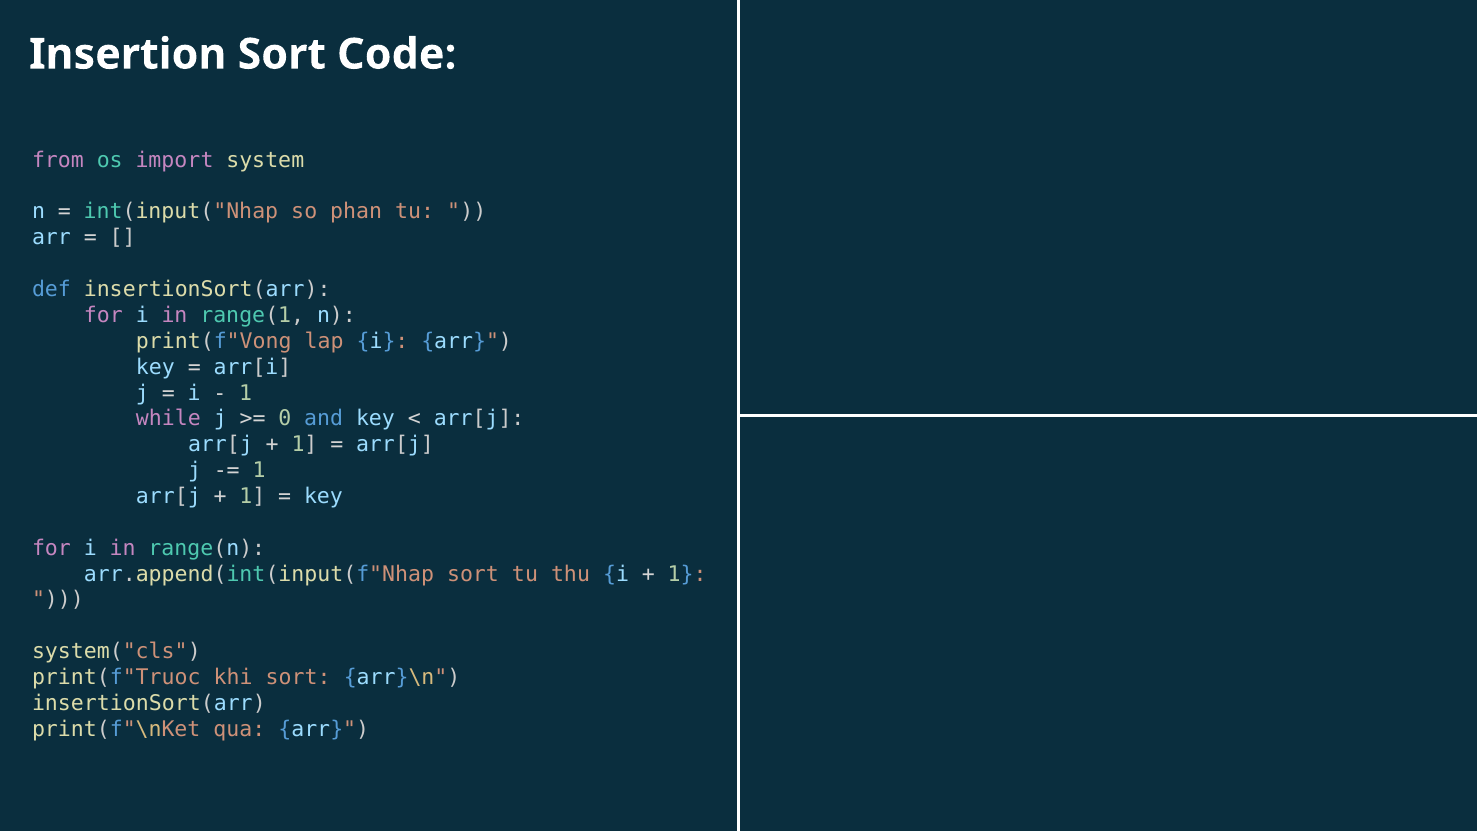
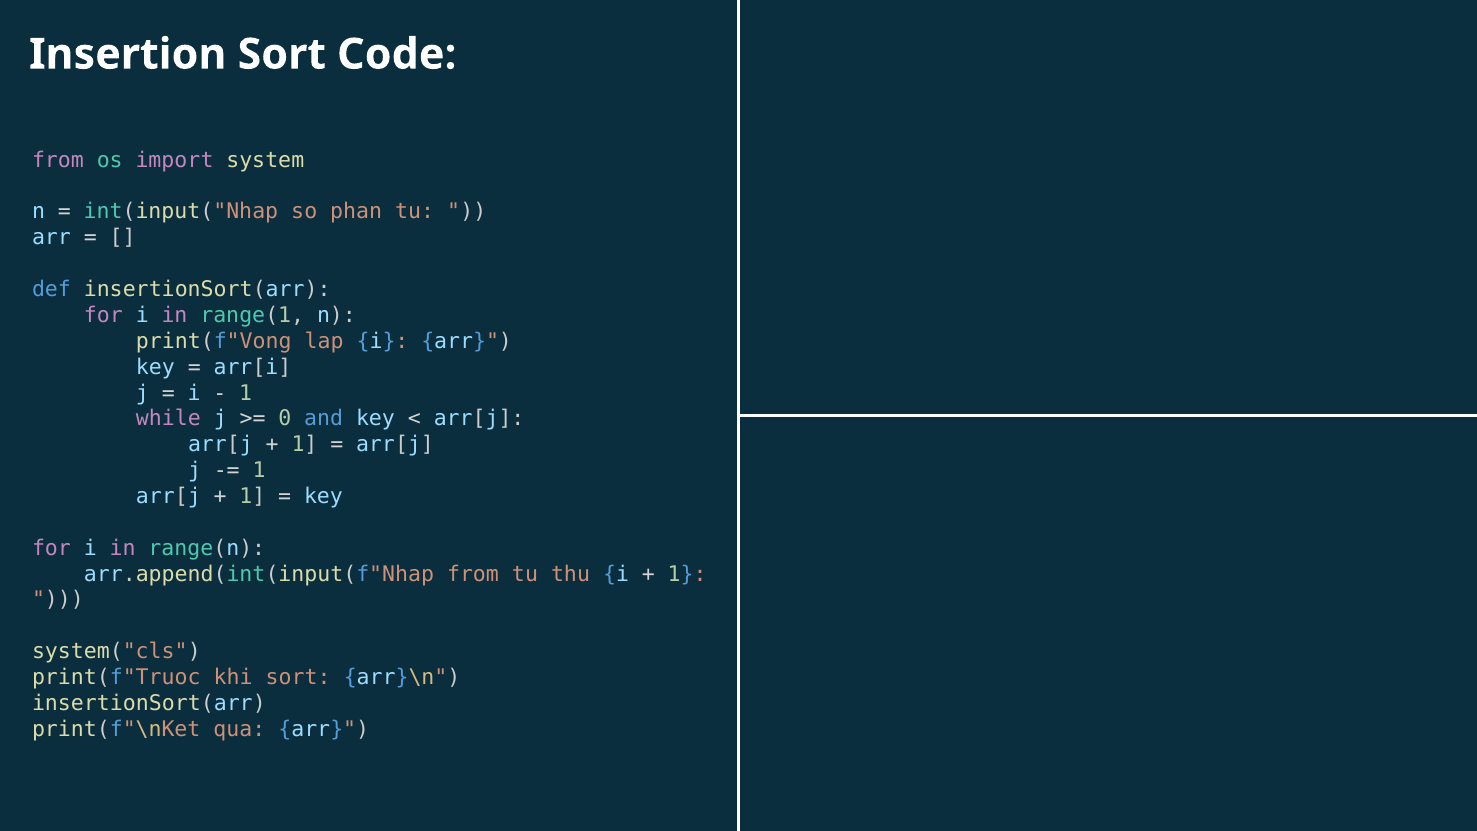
arr.append(int(input(f"Nhap sort: sort -> from
